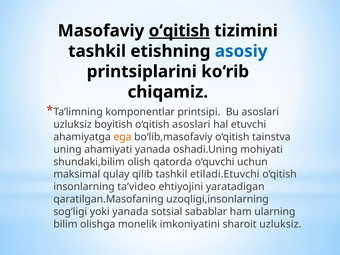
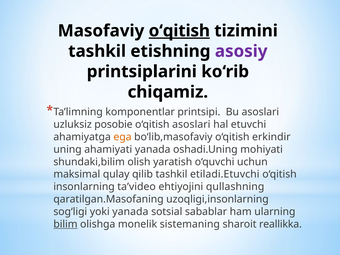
asosiy colour: blue -> purple
boyitish: boyitish -> posobie
tainstva: tainstva -> erkindir
qatorda: qatorda -> yaratish
yaratadigan: yaratadigan -> qullashning
bilim underline: none -> present
imkoniyatini: imkoniyatini -> sistemaning
sharoit uzluksiz: uzluksiz -> reallikka
